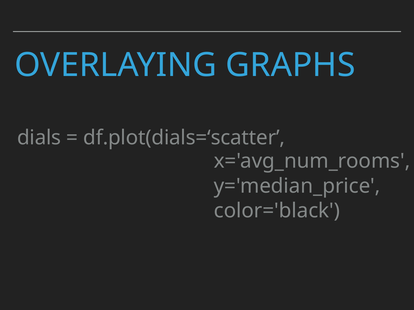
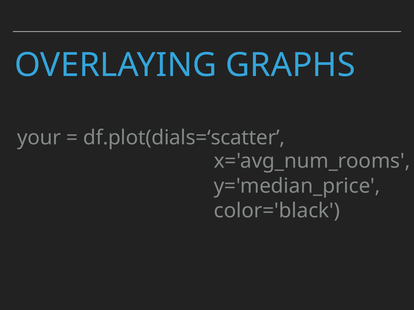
dials: dials -> your
